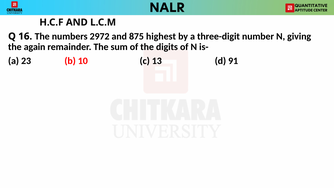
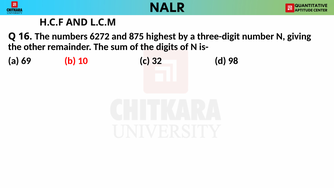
2972: 2972 -> 6272
again: again -> other
23: 23 -> 69
13: 13 -> 32
91: 91 -> 98
